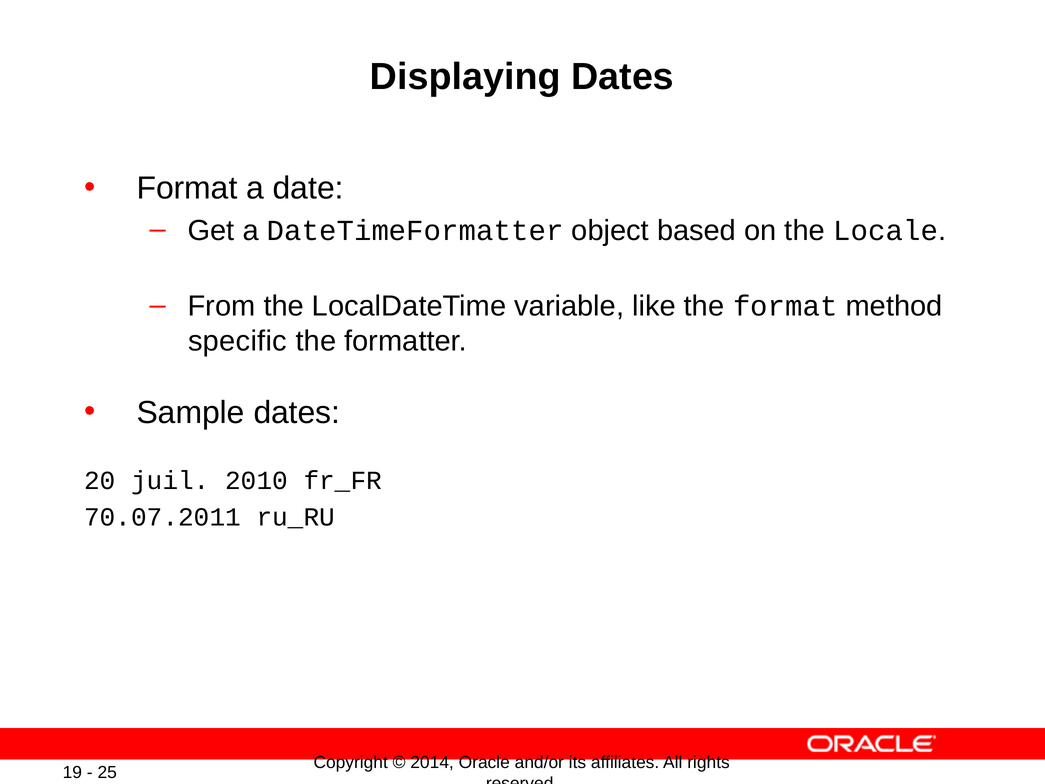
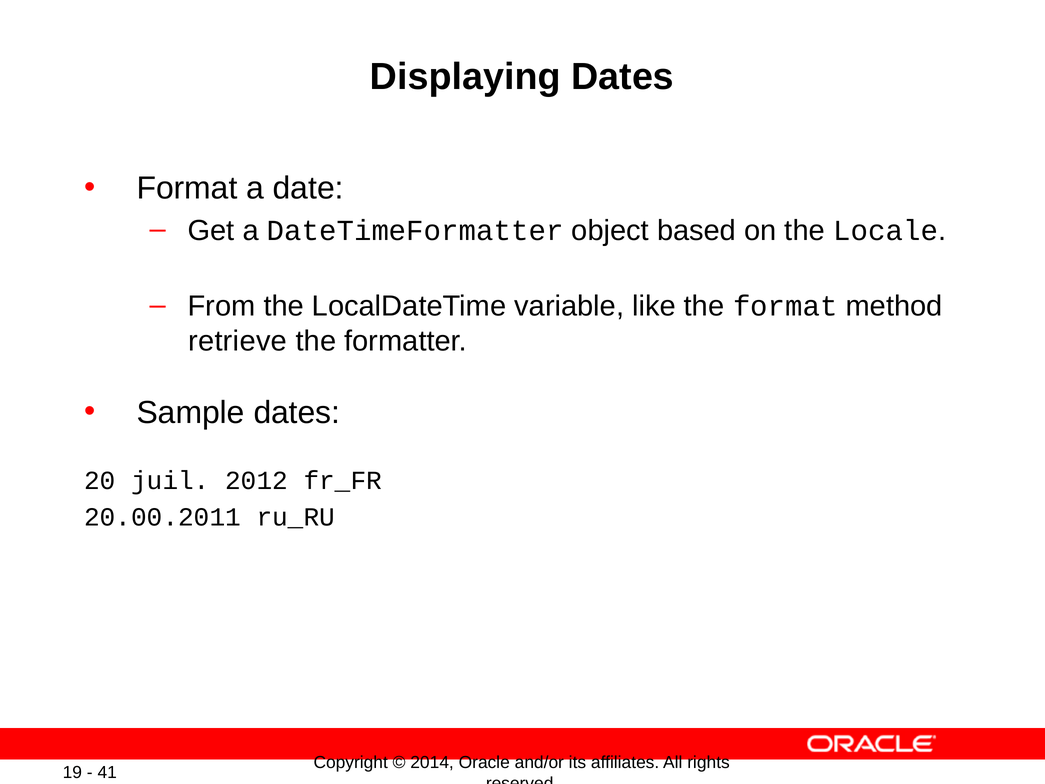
specific: specific -> retrieve
2010: 2010 -> 2012
70.07.2011: 70.07.2011 -> 20.00.2011
25: 25 -> 41
